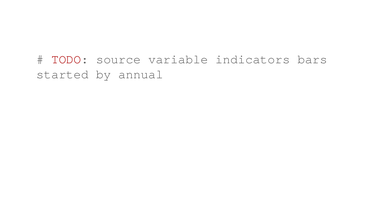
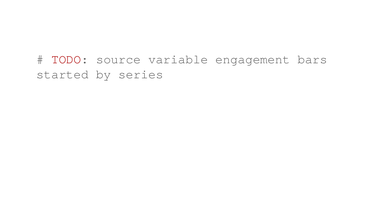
indicators: indicators -> engagement
annual: annual -> series
